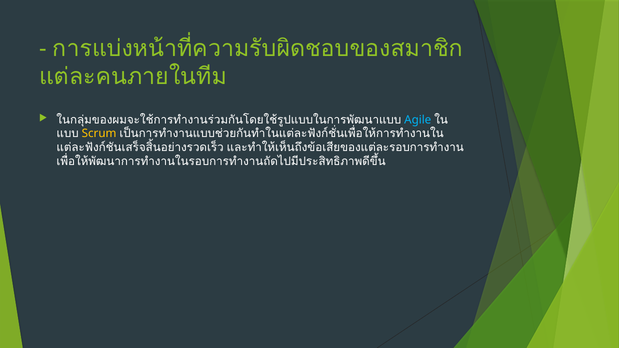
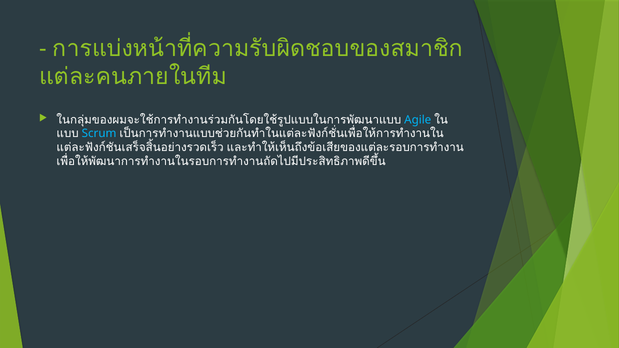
Scrum colour: yellow -> light blue
